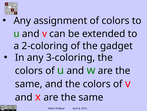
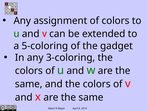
2-coloring: 2-coloring -> 5-coloring
